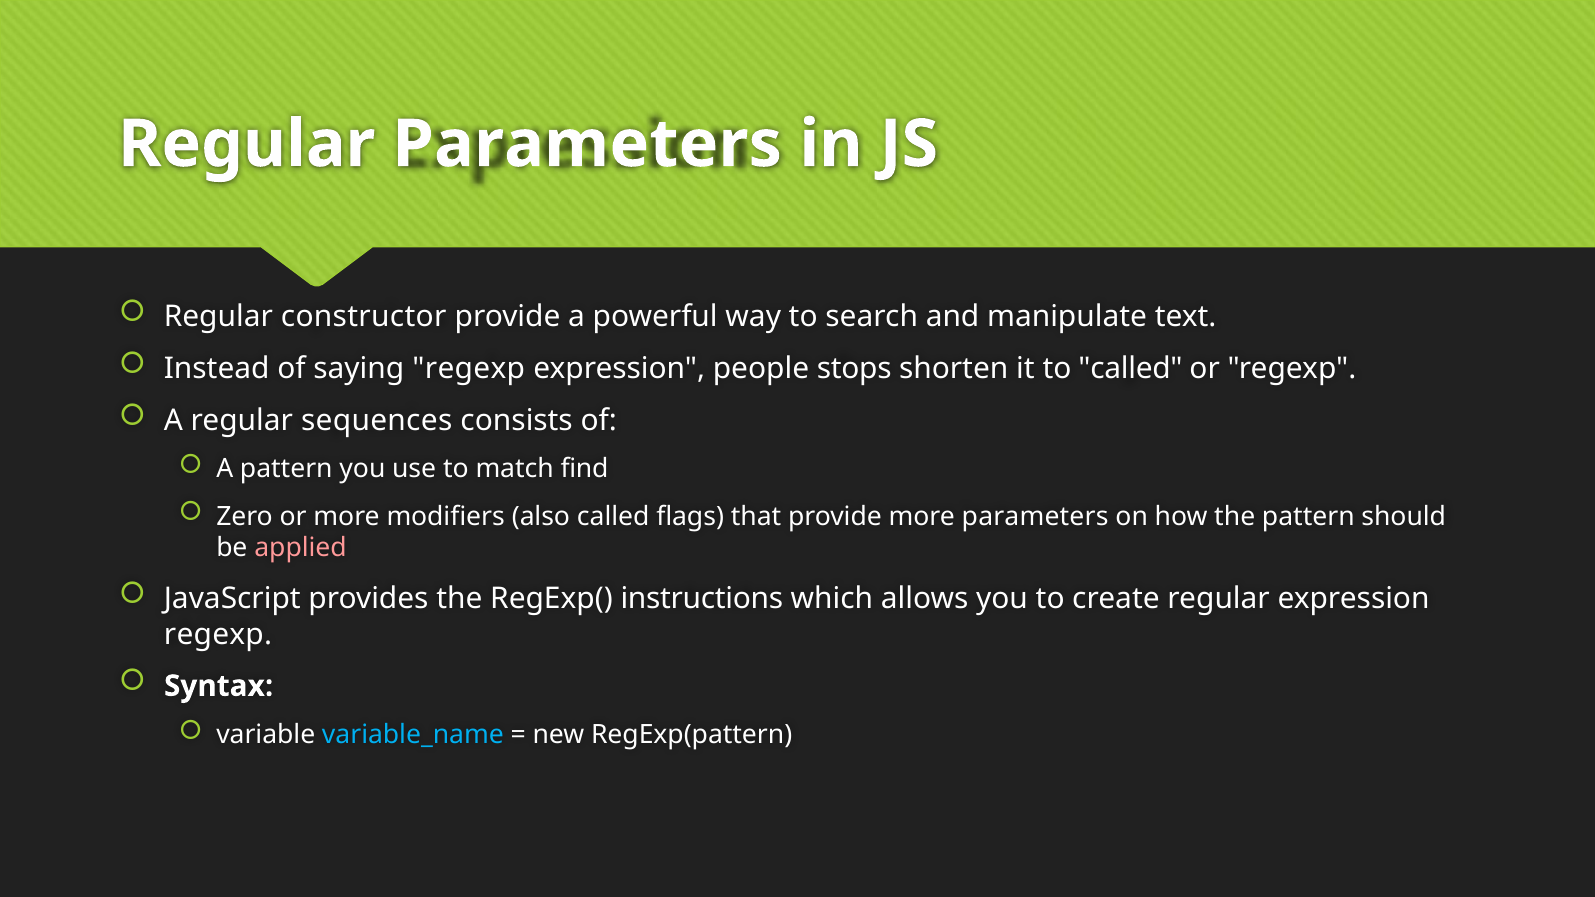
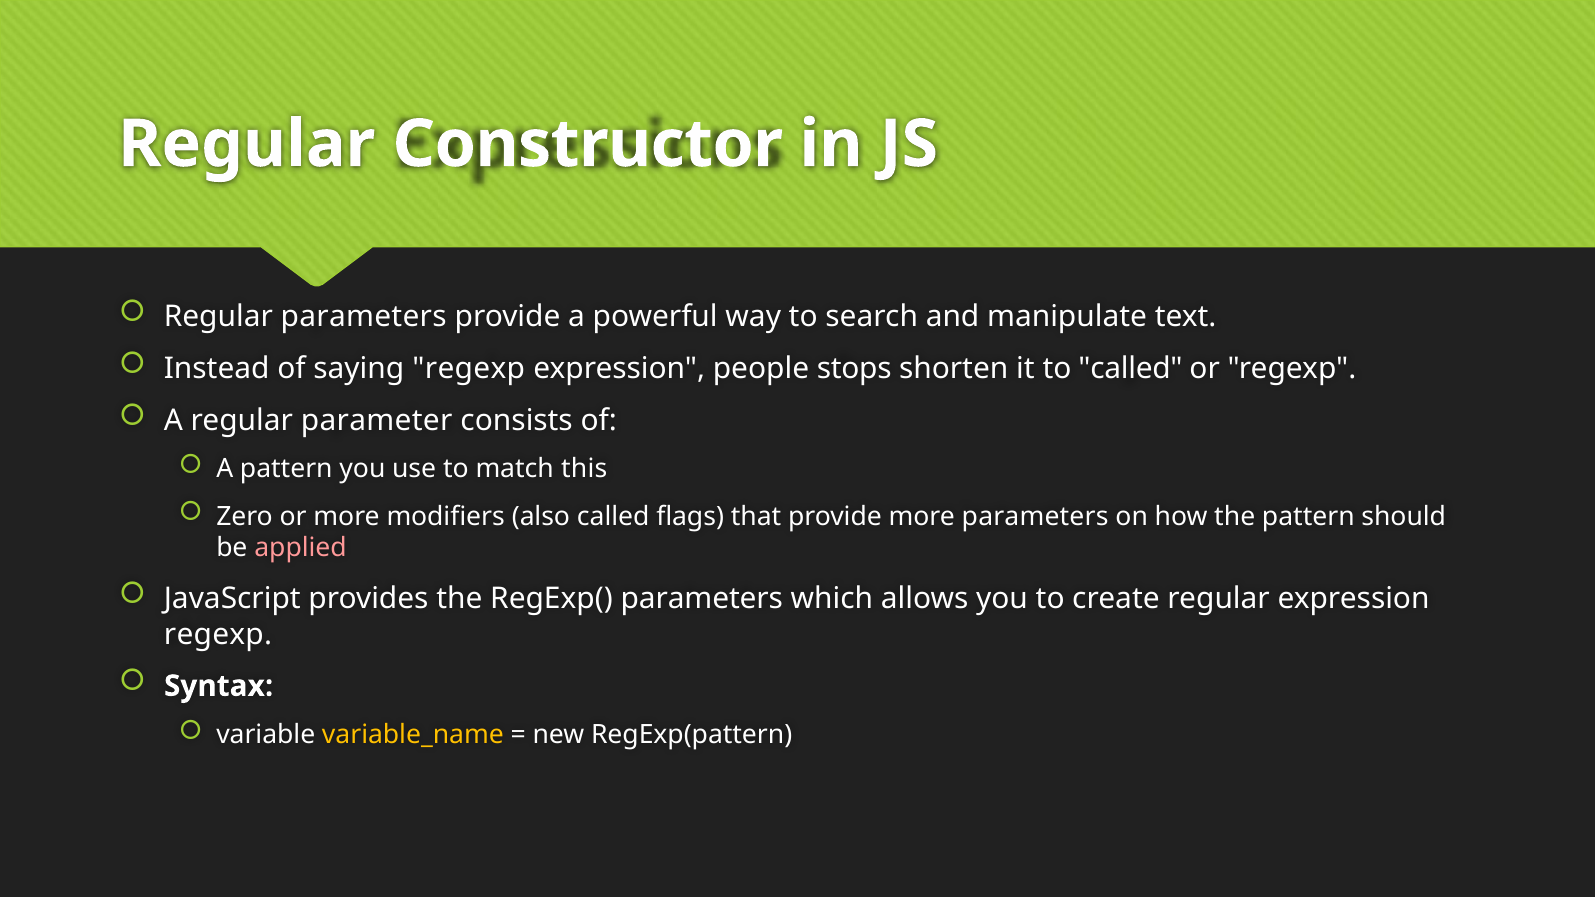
Regular Parameters: Parameters -> Constructor
Regular constructor: constructor -> parameters
sequences: sequences -> parameter
find: find -> this
RegExp( instructions: instructions -> parameters
variable_name colour: light blue -> yellow
